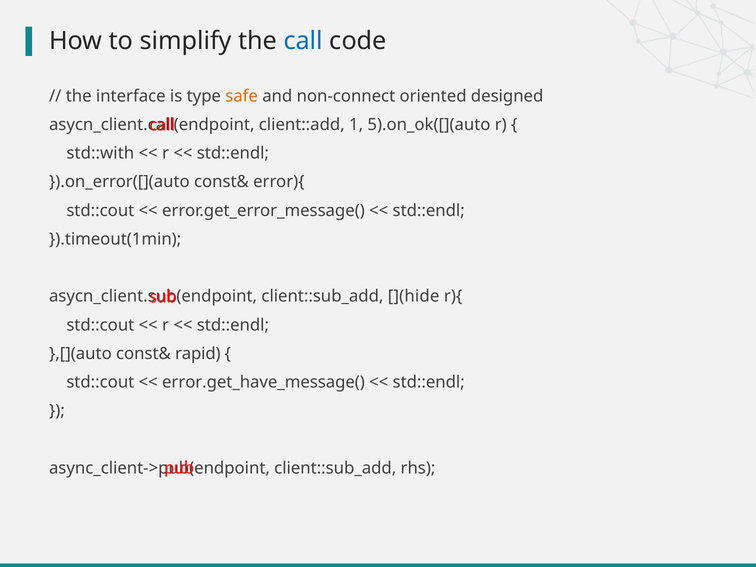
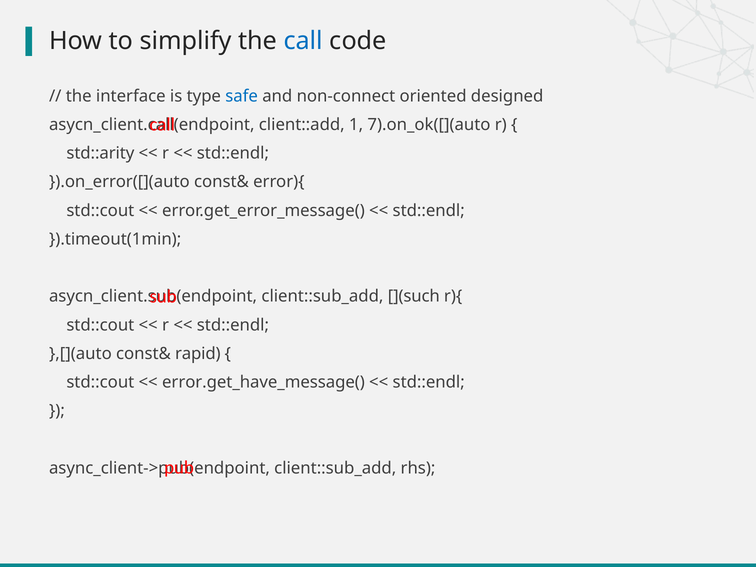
safe colour: orange -> blue
5).on_ok([](auto: 5).on_ok([](auto -> 7).on_ok([](auto
std::with: std::with -> std::arity
](hide: ](hide -> ](such
